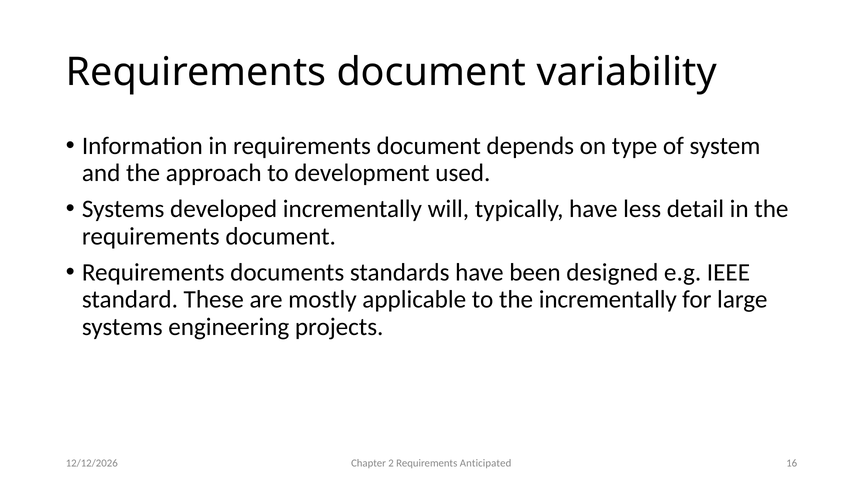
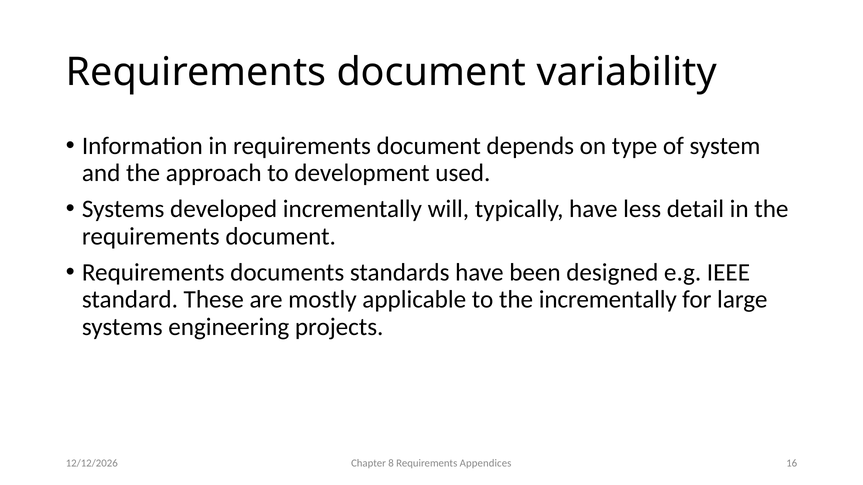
2: 2 -> 8
Anticipated: Anticipated -> Appendices
